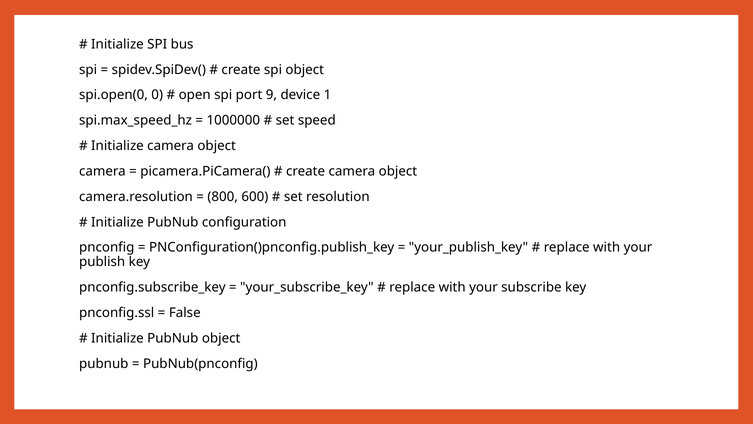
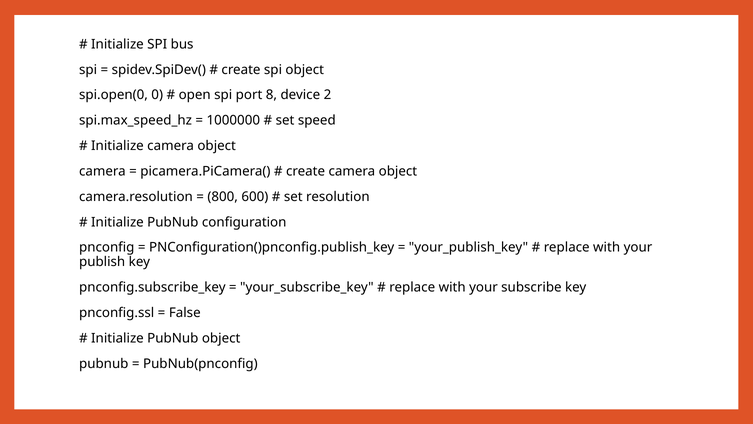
9: 9 -> 8
1: 1 -> 2
